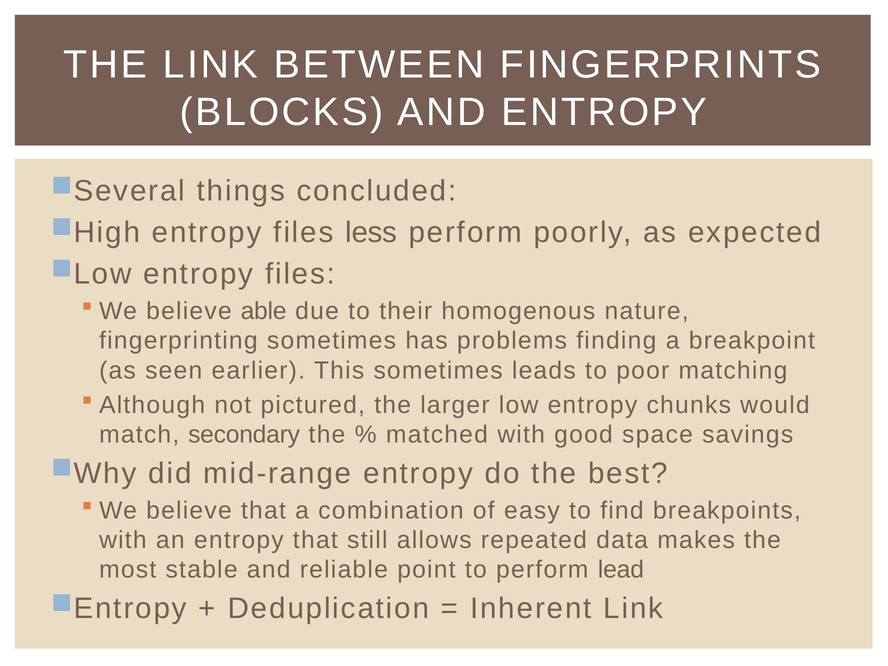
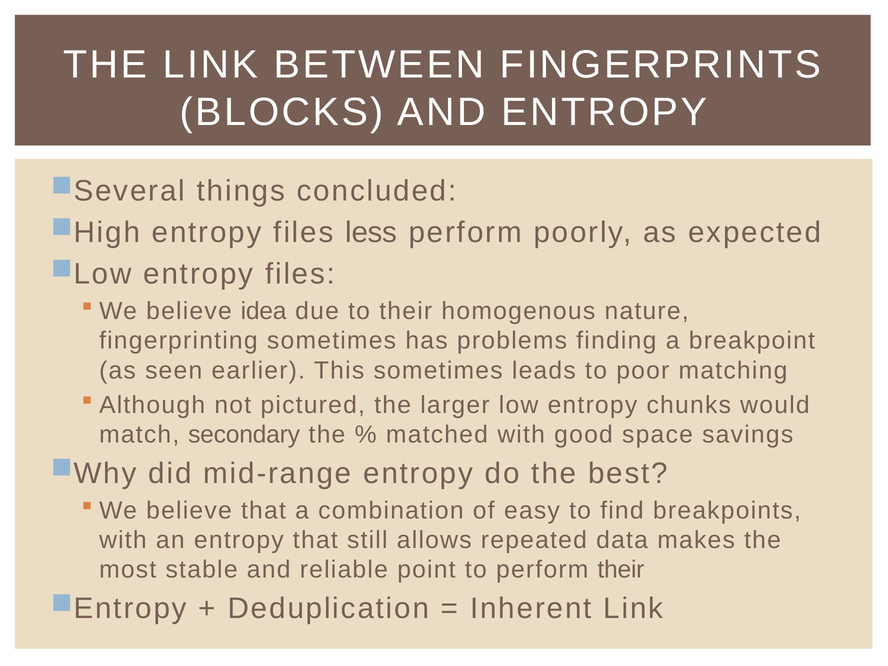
able: able -> idea
perform lead: lead -> their
